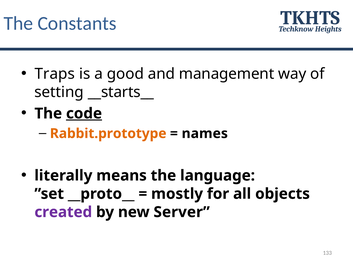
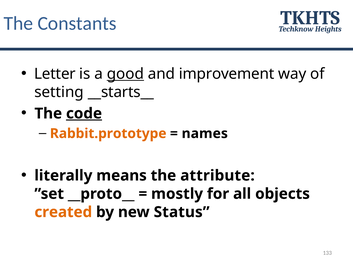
Traps: Traps -> Letter
good underline: none -> present
management: management -> improvement
language: language -> attribute
created colour: purple -> orange
Server: Server -> Status
